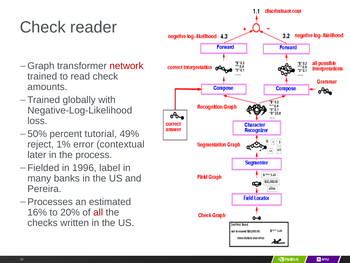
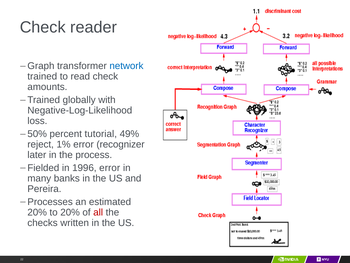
network colour: red -> blue
contextual: contextual -> recognizer
1996 label: label -> error
16% at (37, 212): 16% -> 20%
